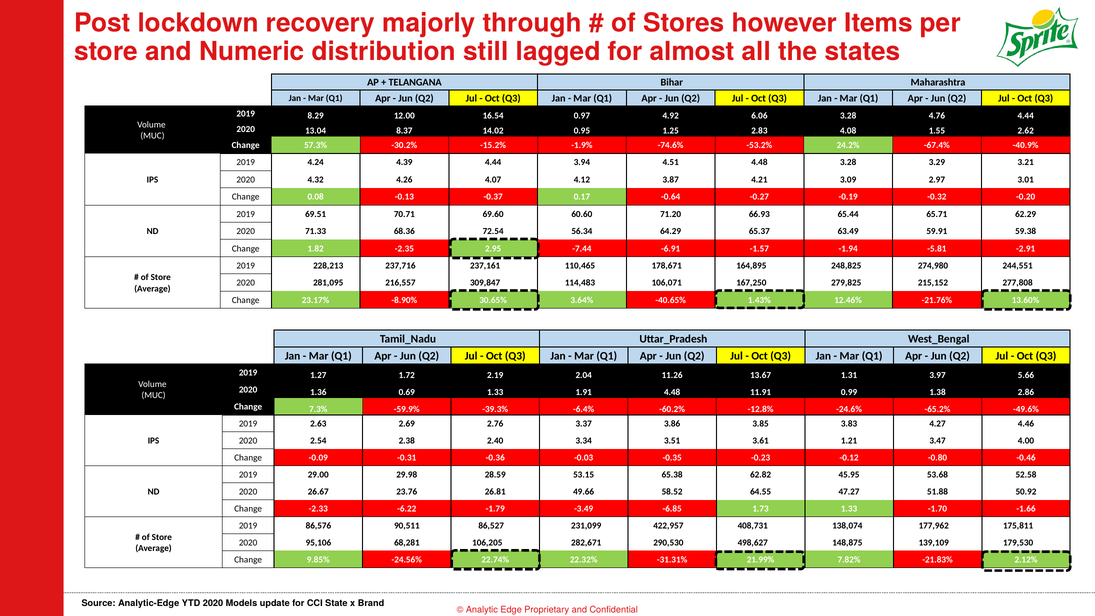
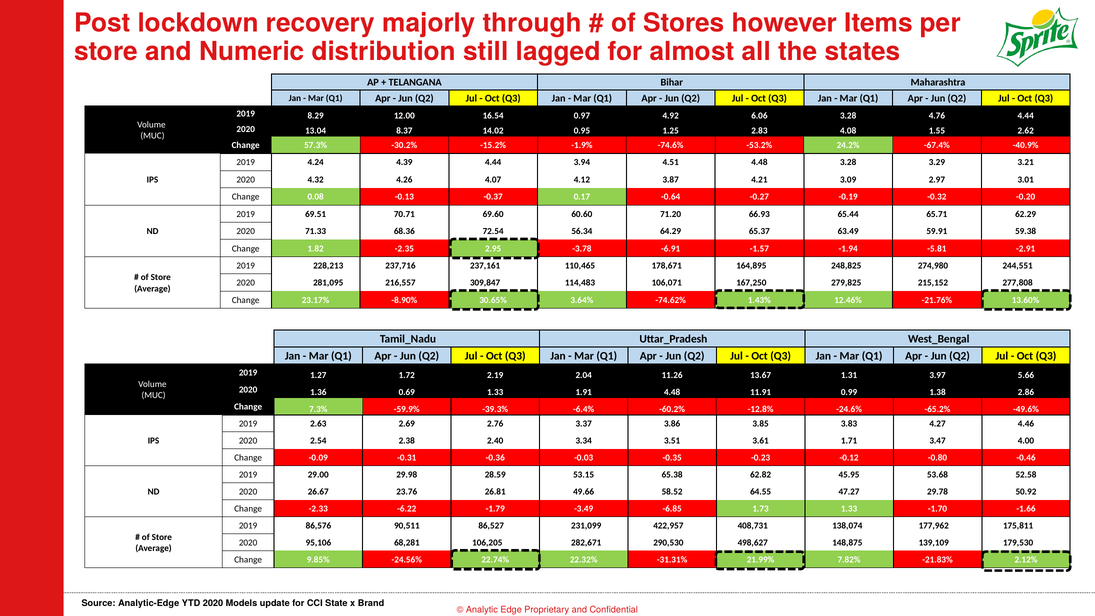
-7.44: -7.44 -> -3.78
-40.65%: -40.65% -> -74.62%
1.21: 1.21 -> 1.71
51.88: 51.88 -> 29.78
